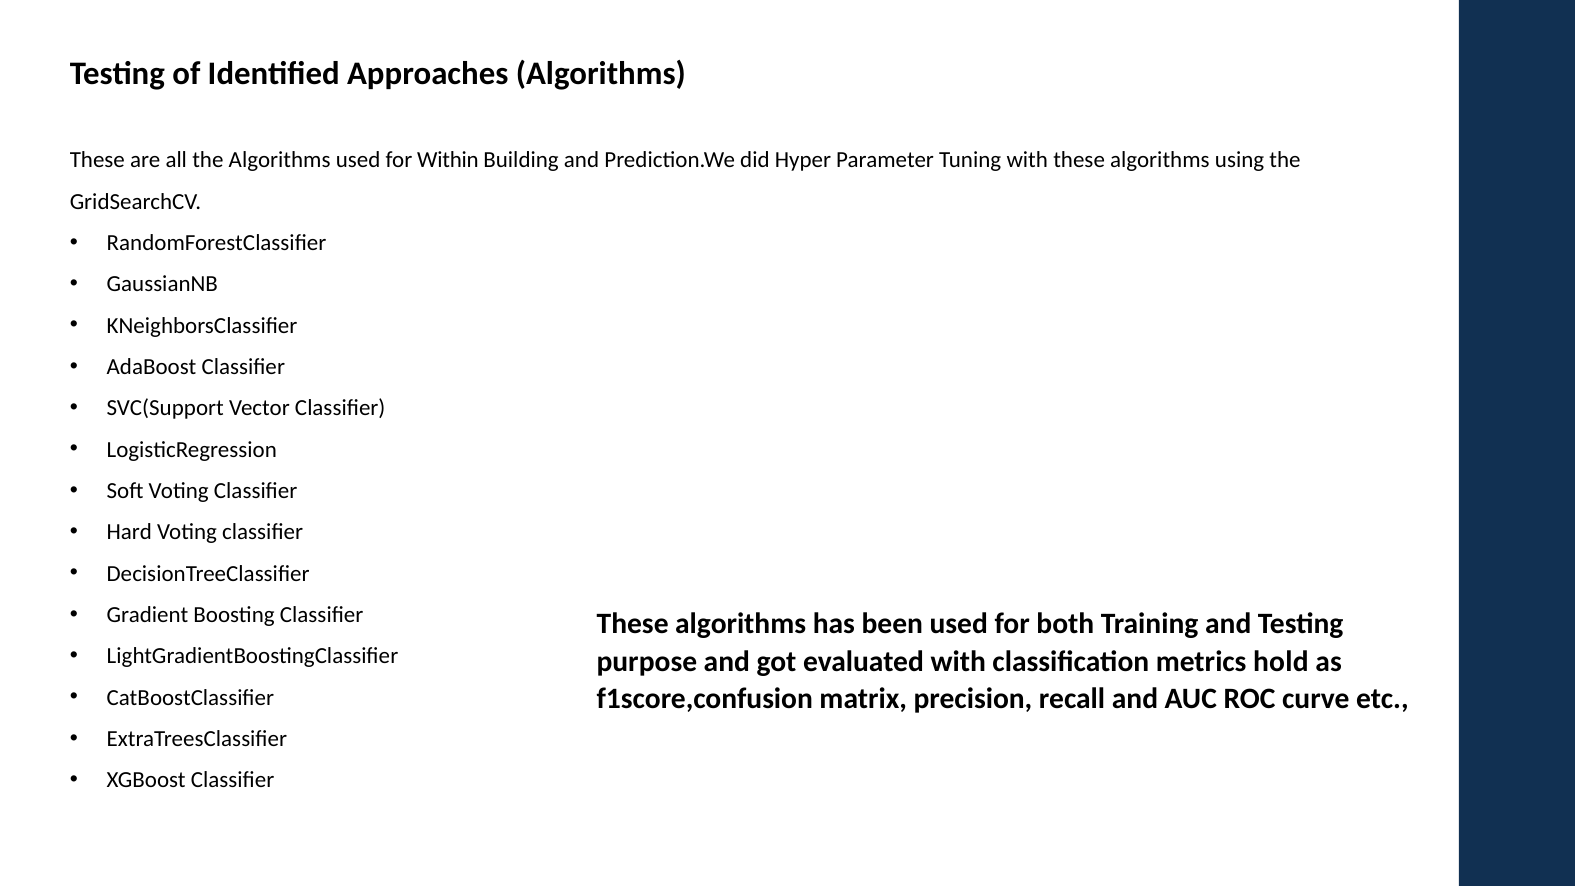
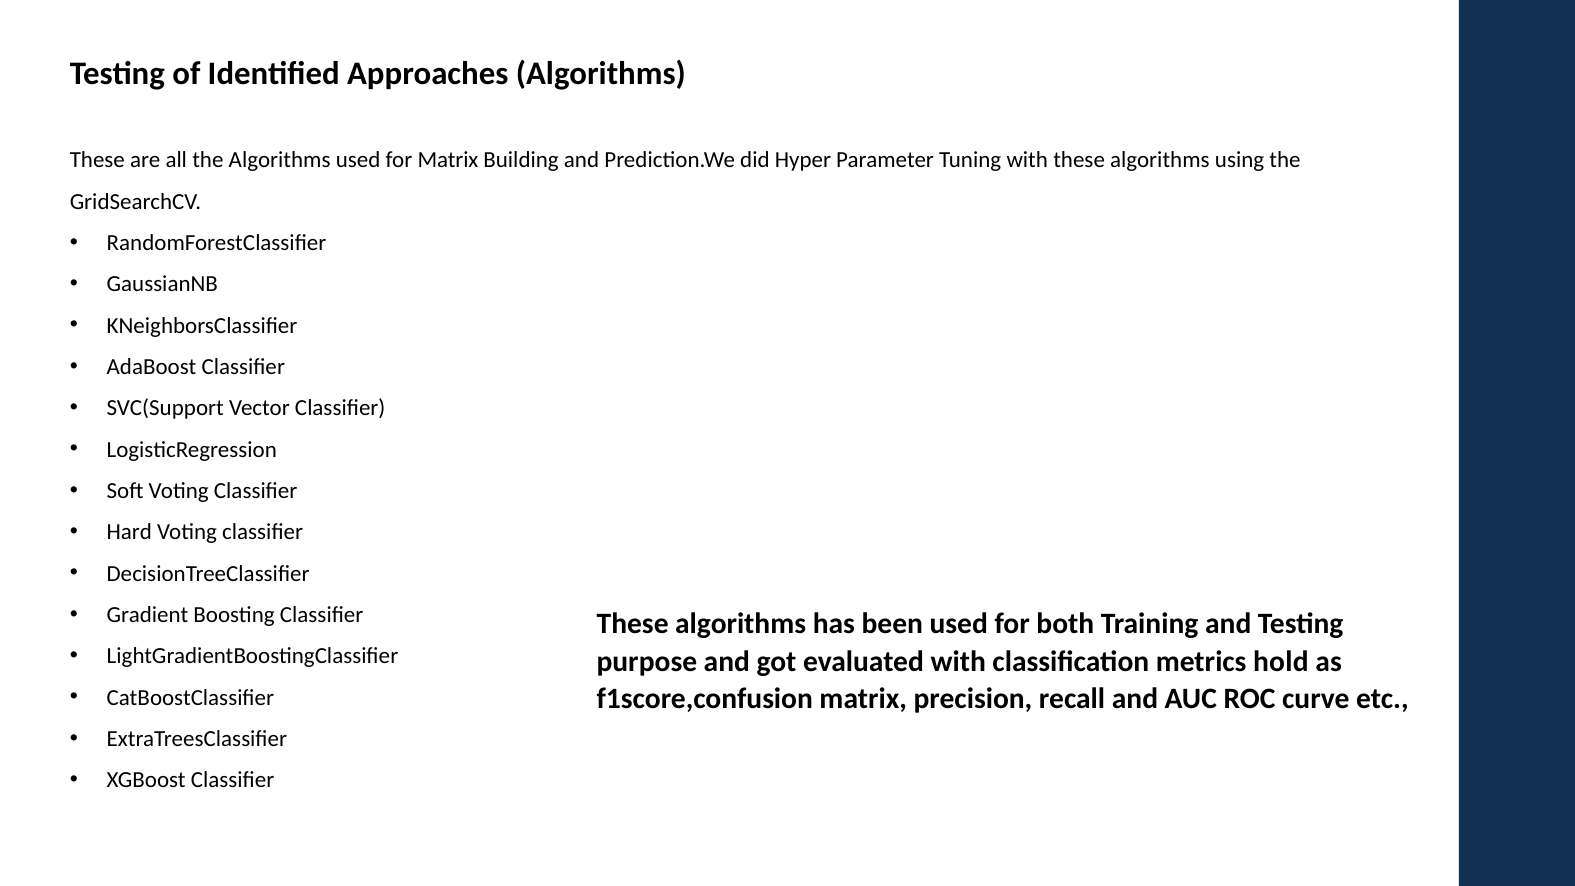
for Within: Within -> Matrix
